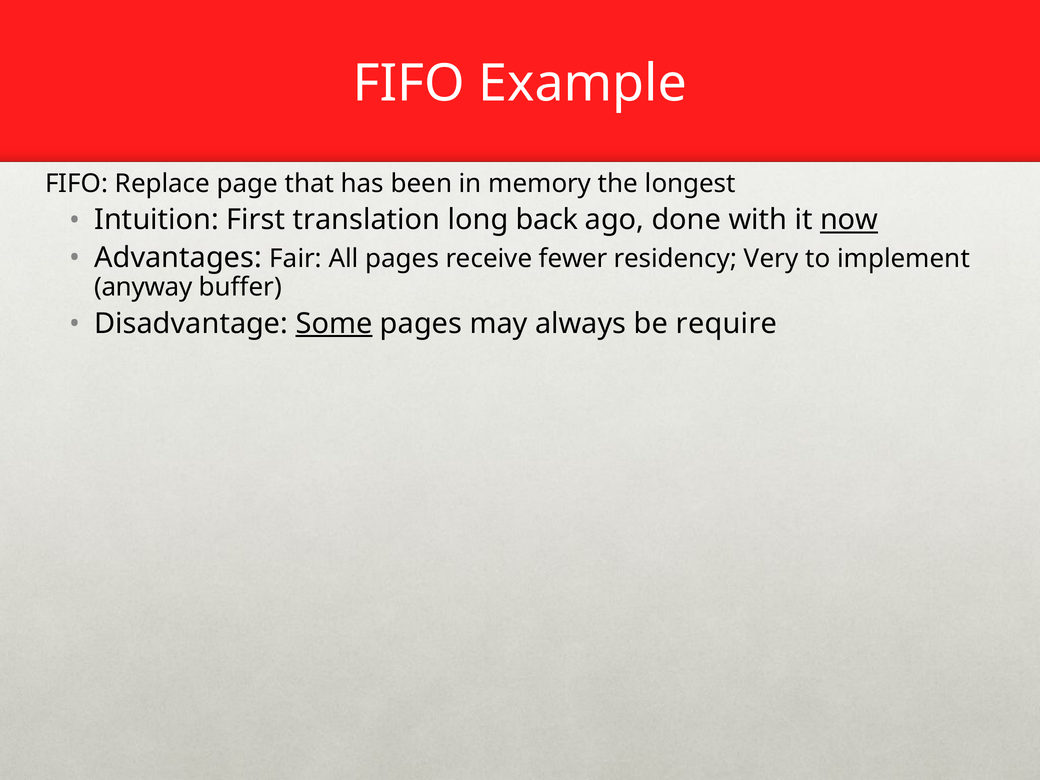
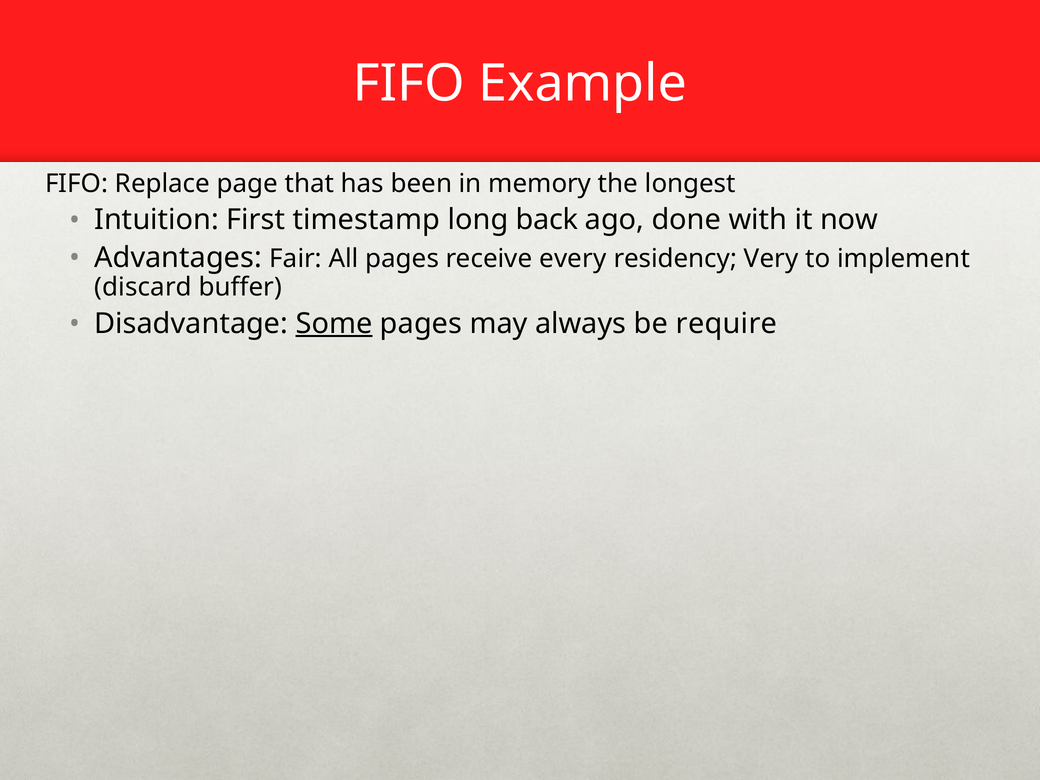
translation: translation -> timestamp
now underline: present -> none
fewer: fewer -> every
anyway: anyway -> discard
